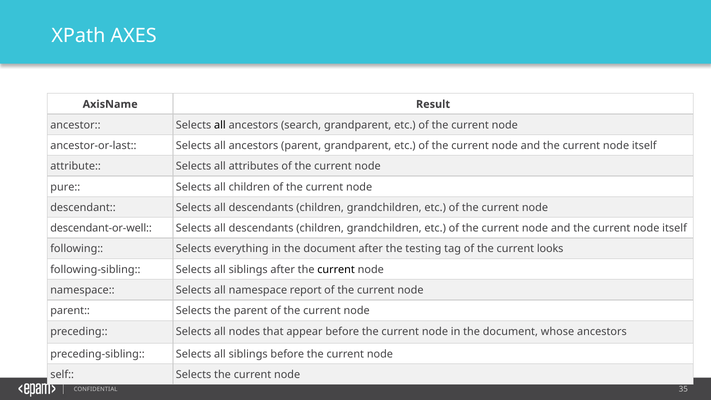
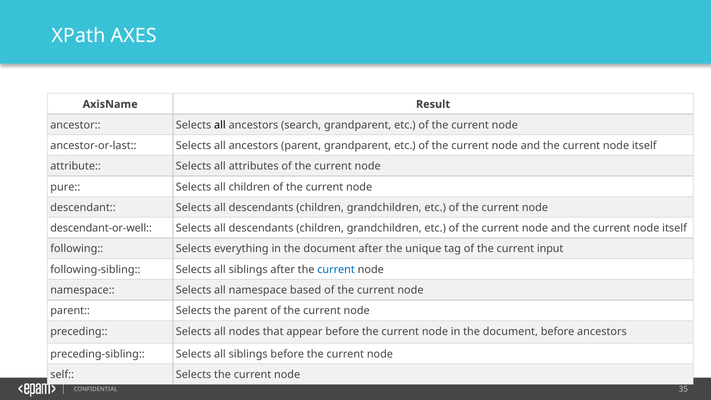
testing: testing -> unique
looks: looks -> input
current at (336, 270) colour: black -> blue
report: report -> based
document whose: whose -> before
